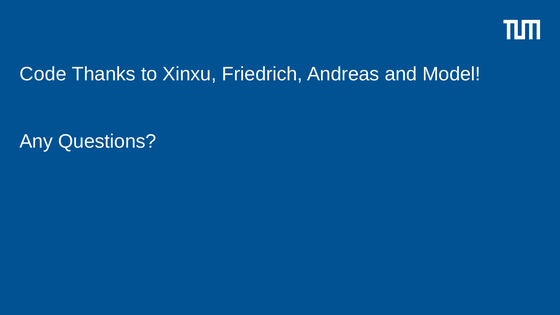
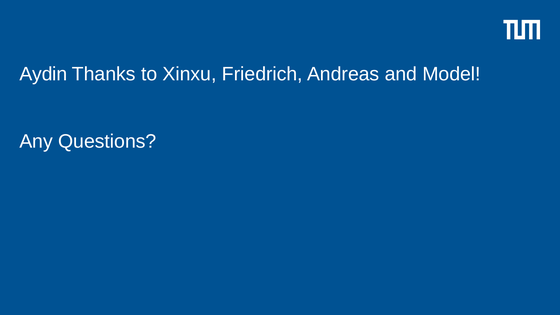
Code: Code -> Aydin
